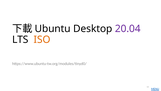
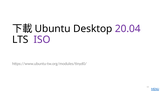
ISO colour: orange -> purple
